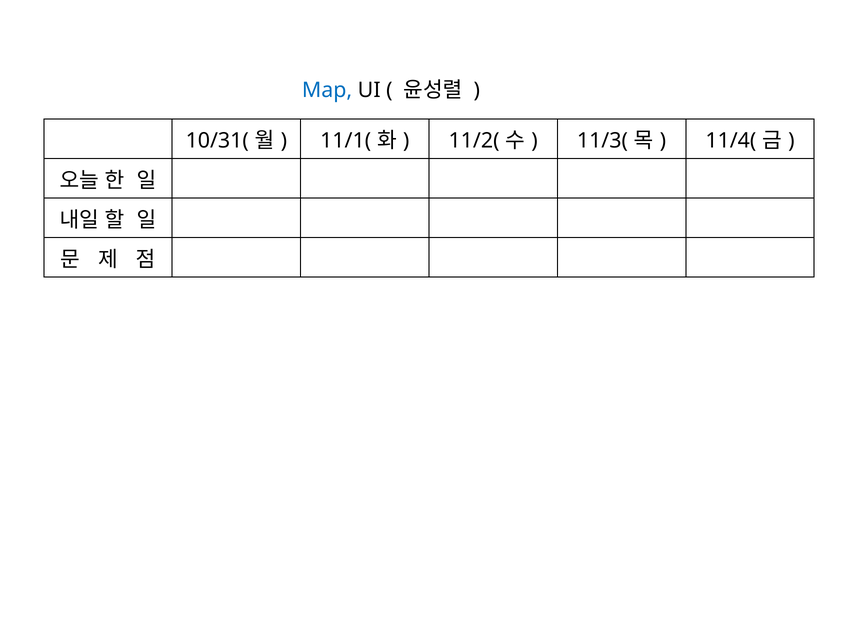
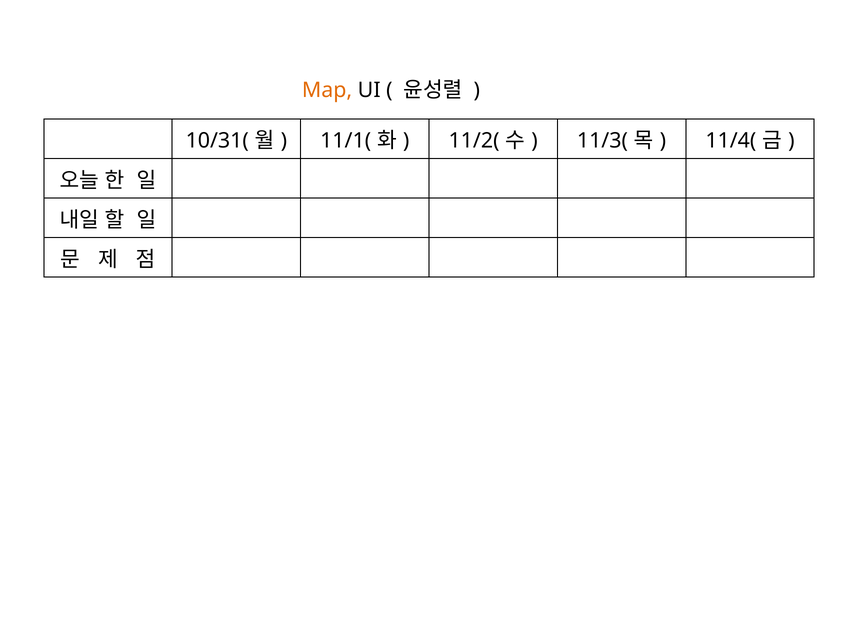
Map colour: blue -> orange
